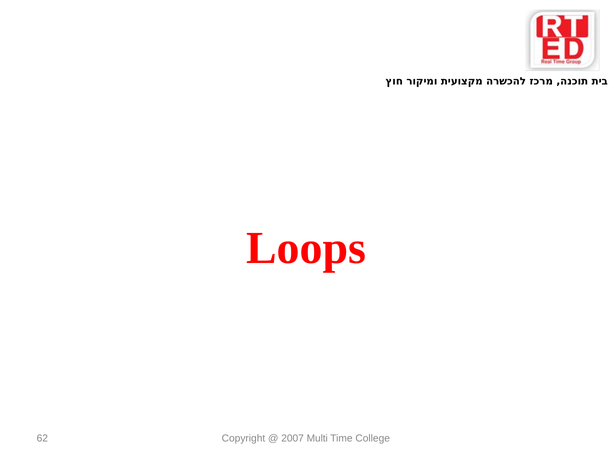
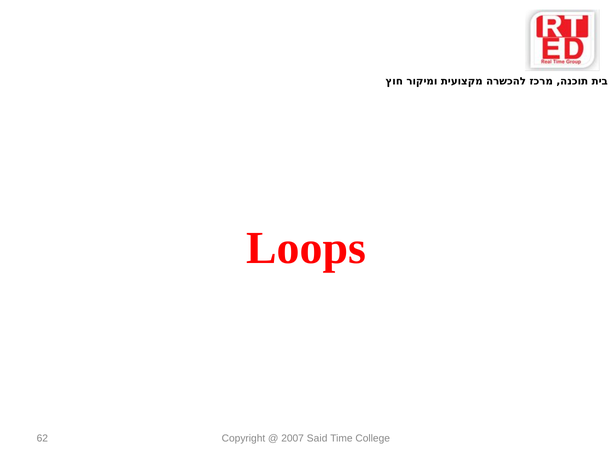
Multi: Multi -> Said
